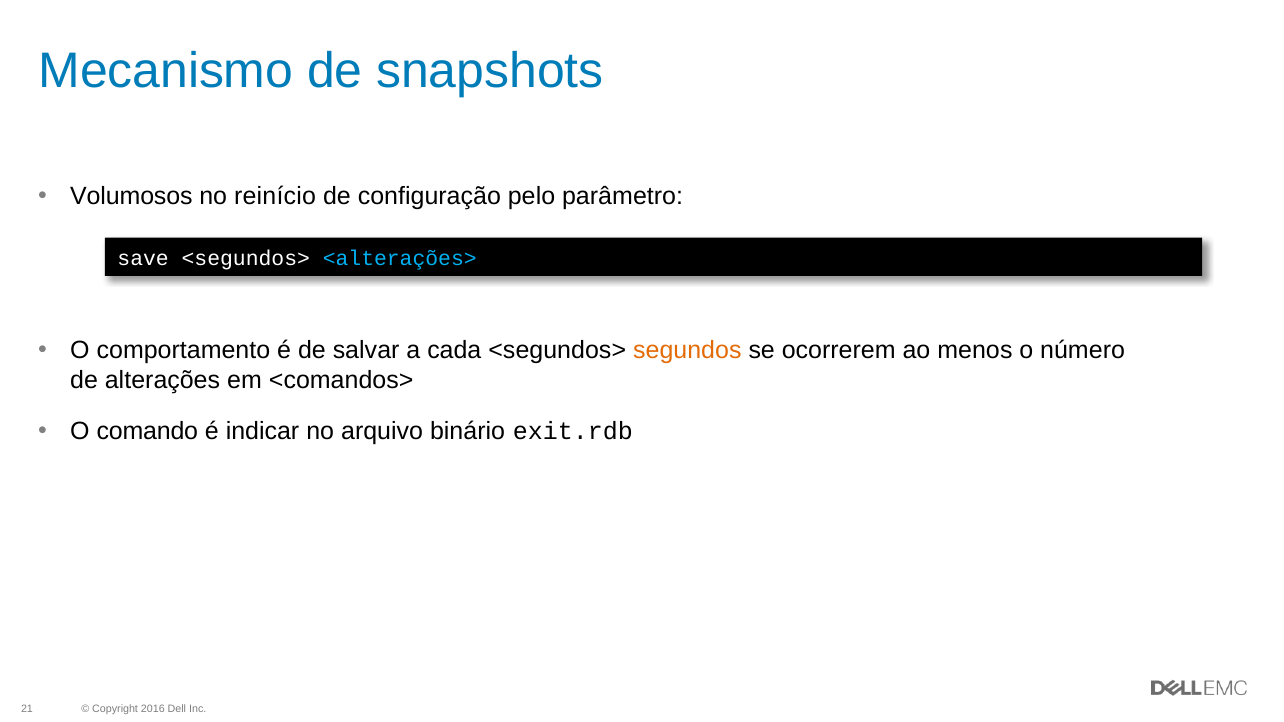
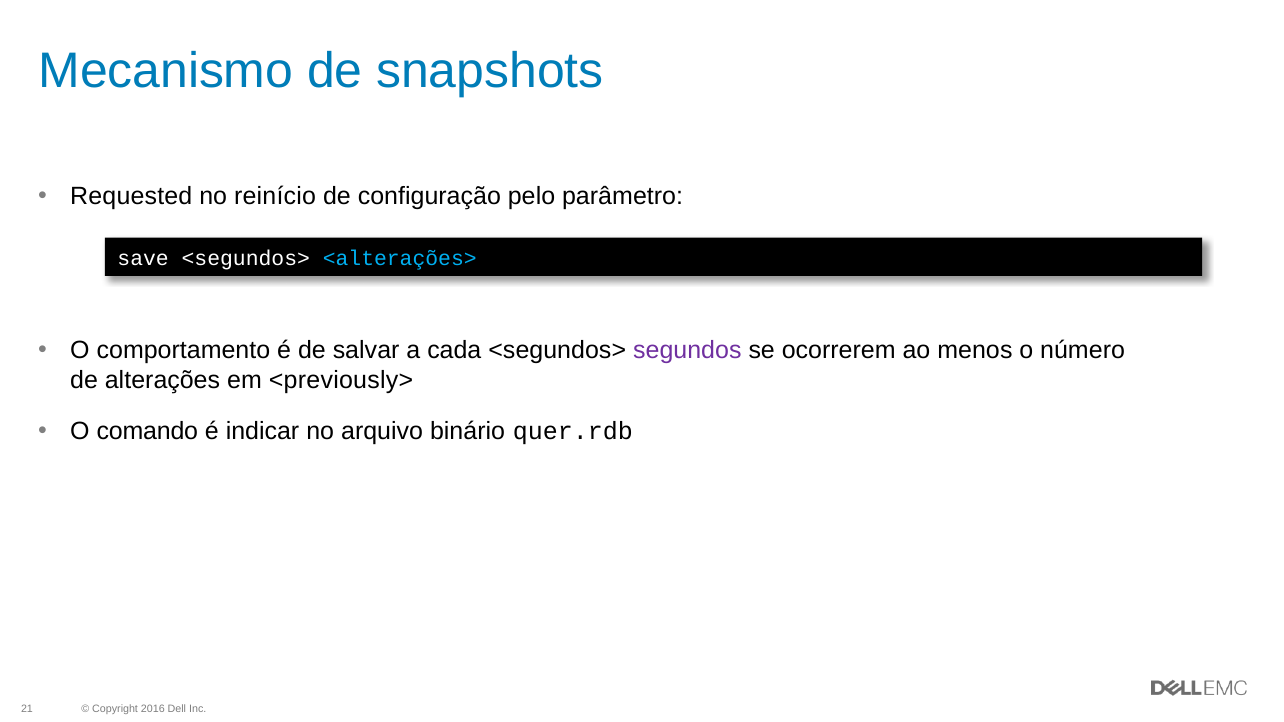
Volumosos: Volumosos -> Requested
segundos colour: orange -> purple
<comandos>: <comandos> -> <previously>
exit.rdb: exit.rdb -> quer.rdb
